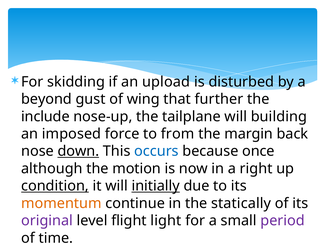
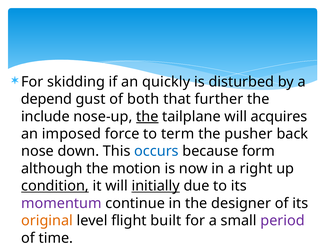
upload: upload -> quickly
beyond: beyond -> depend
wing: wing -> both
the at (147, 116) underline: none -> present
building: building -> acquires
from: from -> term
margin: margin -> pusher
down underline: present -> none
once: once -> form
momentum colour: orange -> purple
statically: statically -> designer
original colour: purple -> orange
light: light -> built
